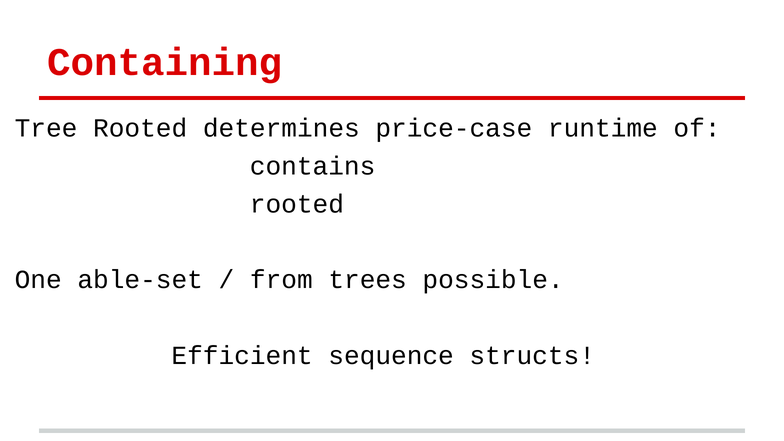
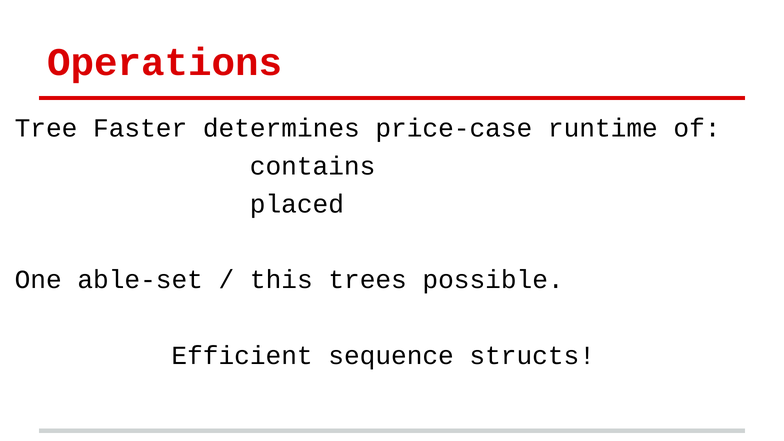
Containing: Containing -> Operations
Tree Rooted: Rooted -> Faster
rooted at (297, 204): rooted -> placed
from: from -> this
